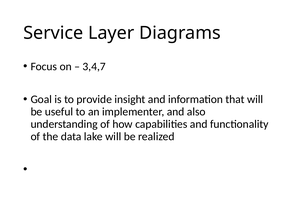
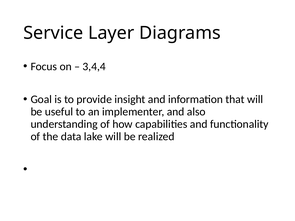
3,4,7: 3,4,7 -> 3,4,4
